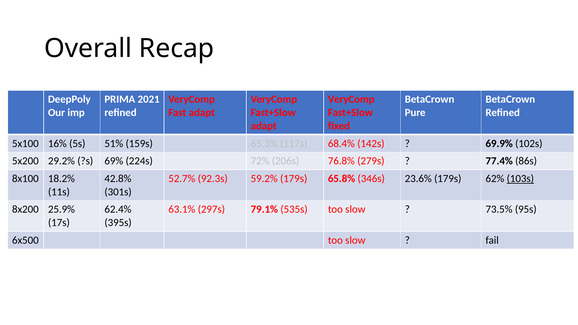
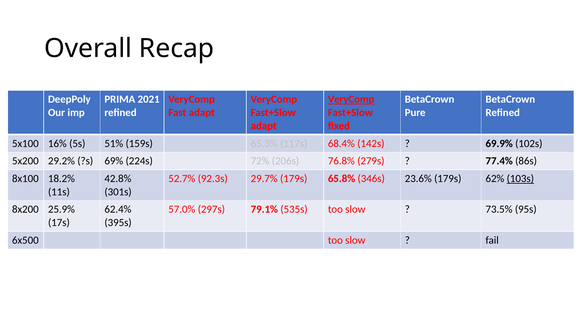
VeryComp at (351, 99) underline: none -> present
59.2%: 59.2% -> 29.7%
63.1%: 63.1% -> 57.0%
